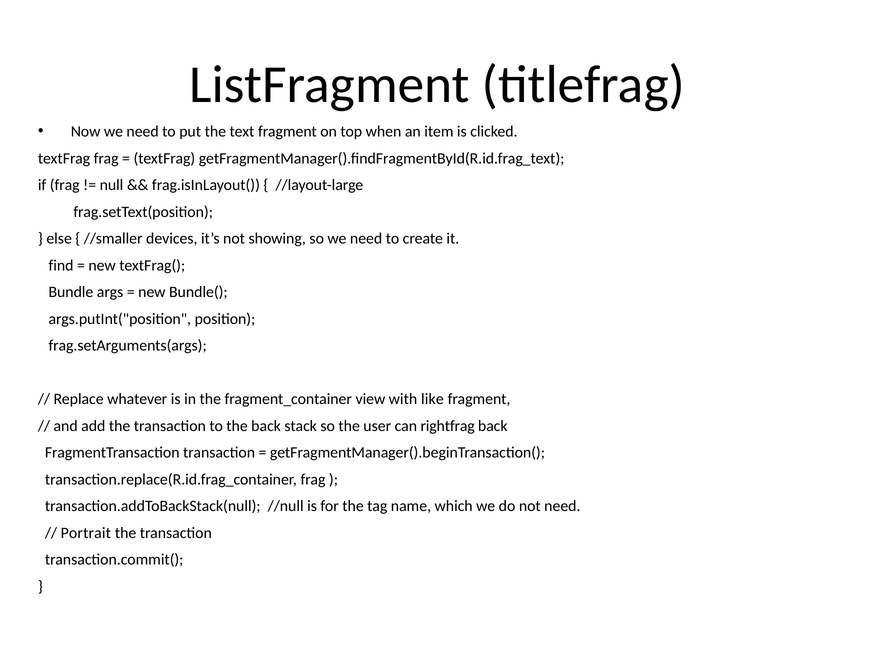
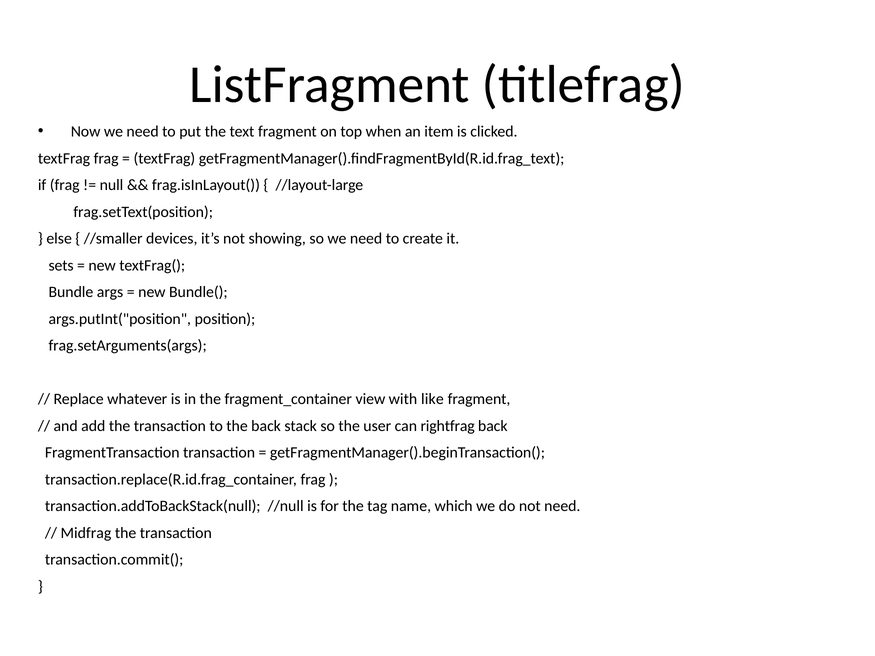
find: find -> sets
Portrait: Portrait -> Midfrag
